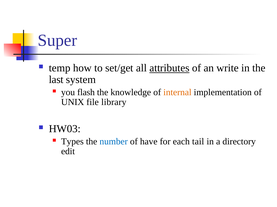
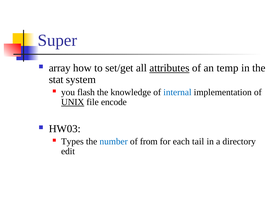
temp: temp -> array
write: write -> temp
last: last -> stat
internal colour: orange -> blue
UNIX underline: none -> present
library: library -> encode
have: have -> from
